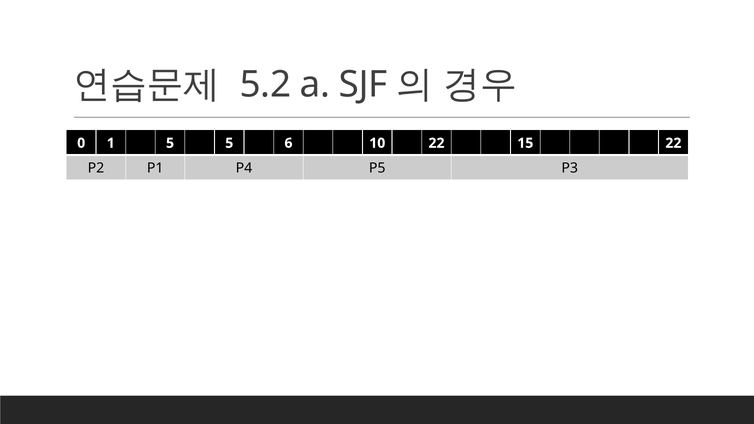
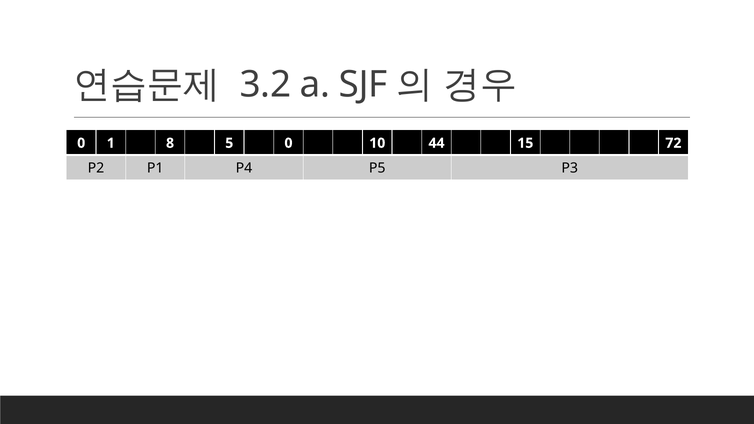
5.2: 5.2 -> 3.2
1 5: 5 -> 8
5 6: 6 -> 0
10 22: 22 -> 44
15 22: 22 -> 72
